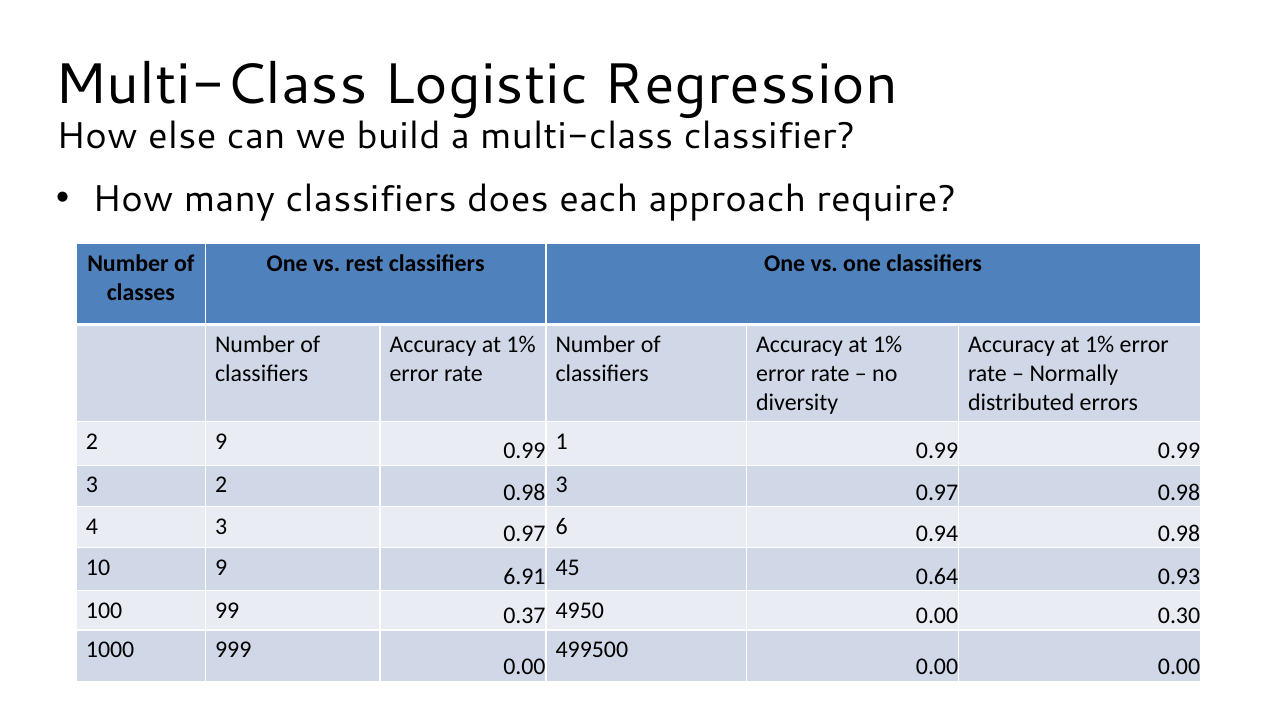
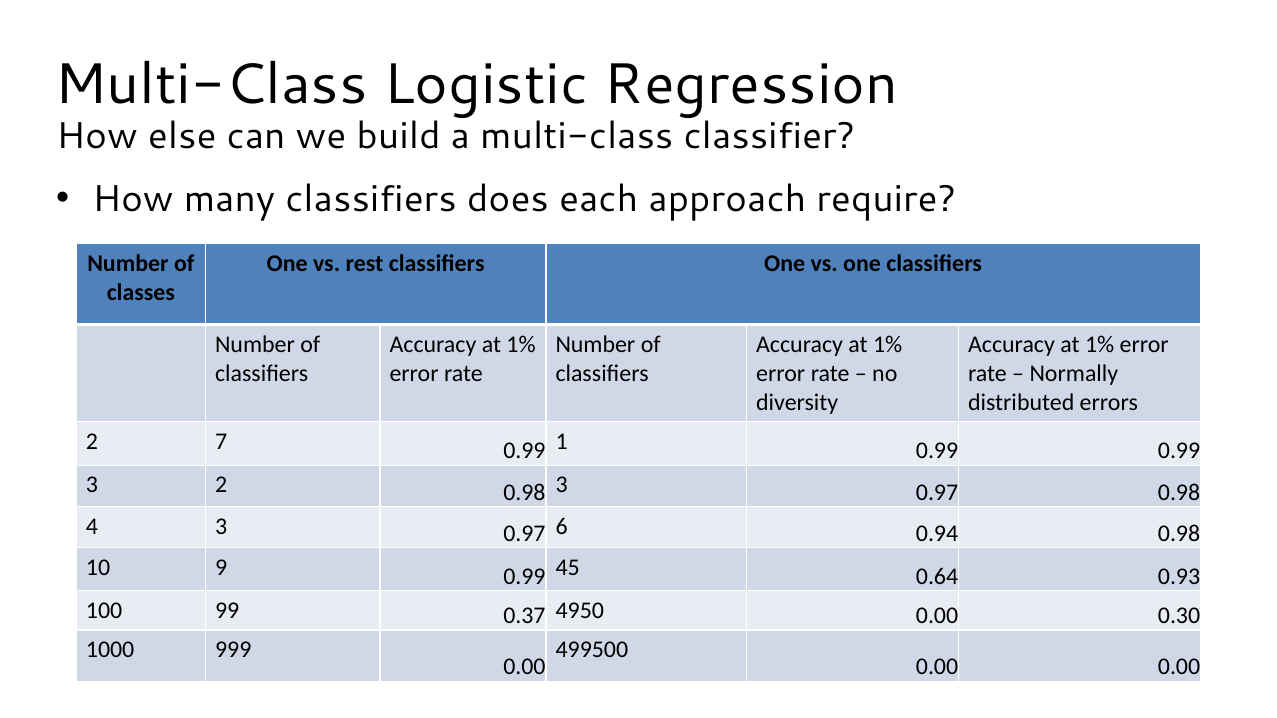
2 9: 9 -> 7
9 6.91: 6.91 -> 0.99
